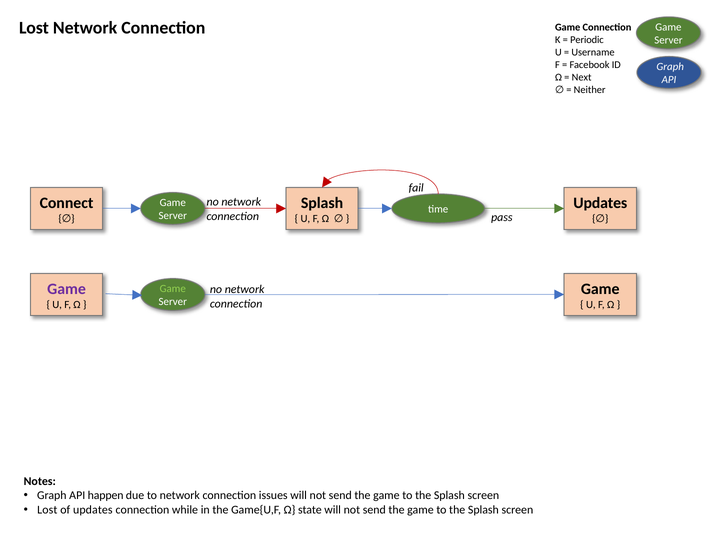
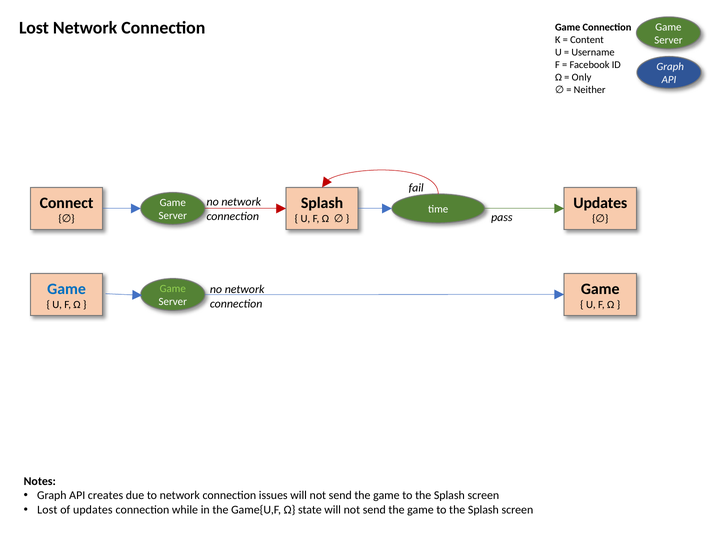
Periodic: Periodic -> Content
Next: Next -> Only
Game at (67, 289) colour: purple -> blue
happen: happen -> creates
